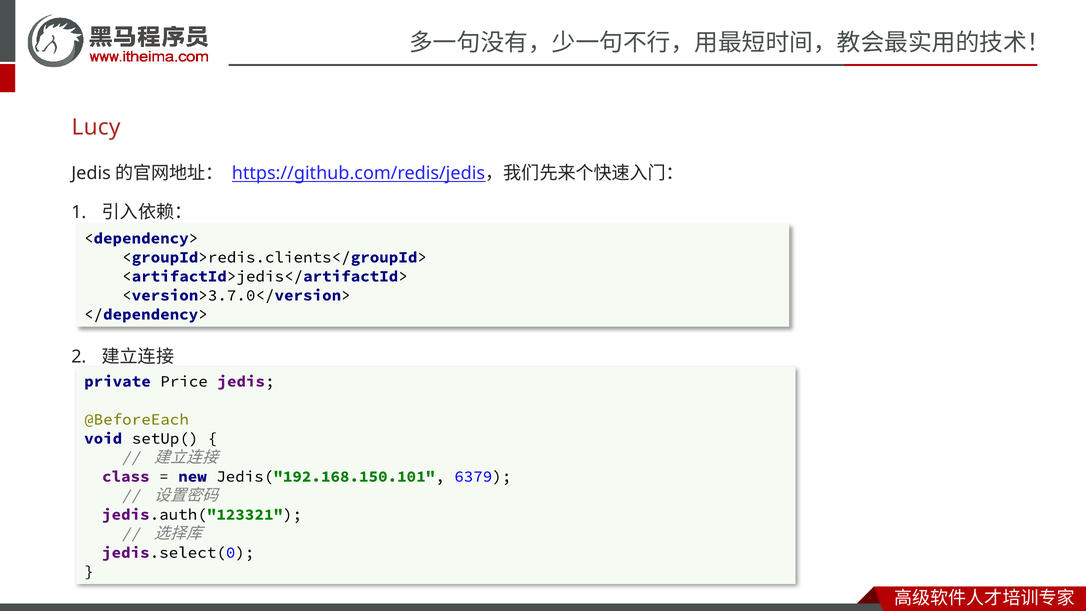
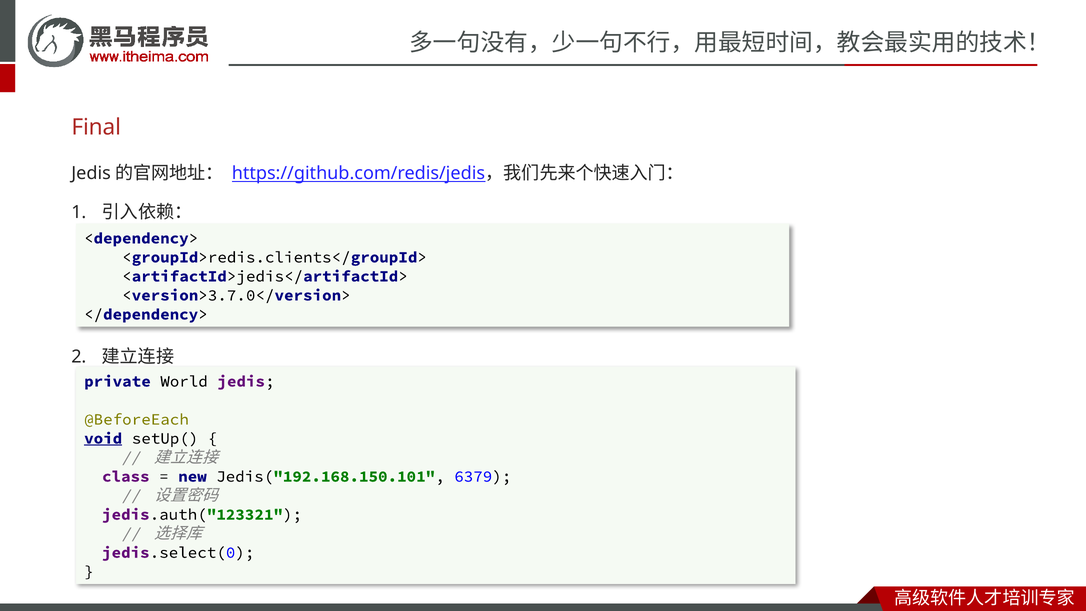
Lucy: Lucy -> Final
Price: Price -> World
void underline: none -> present
